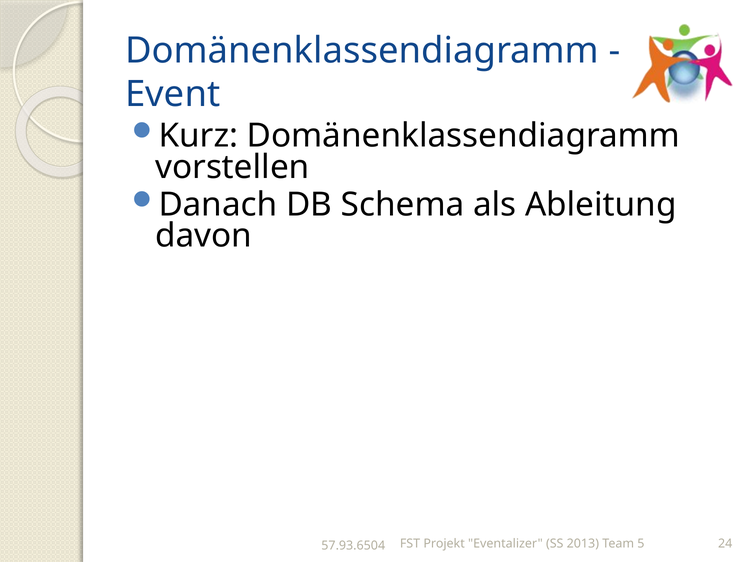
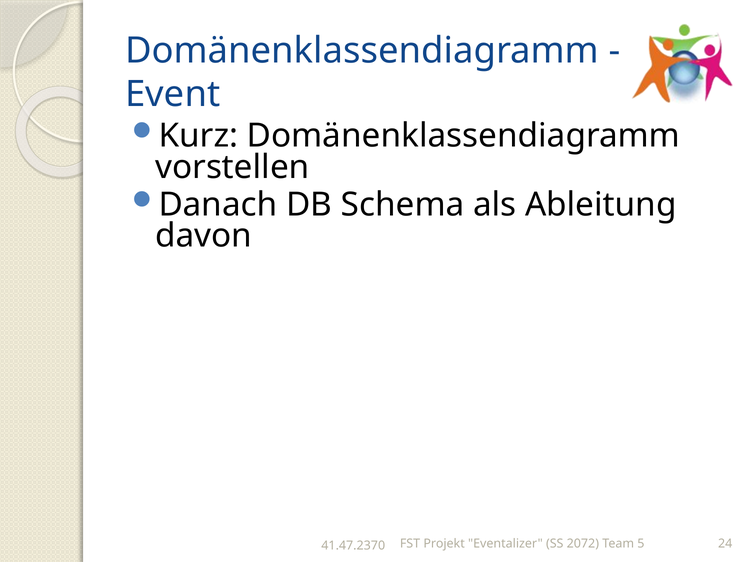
2013: 2013 -> 2072
57.93.6504: 57.93.6504 -> 41.47.2370
